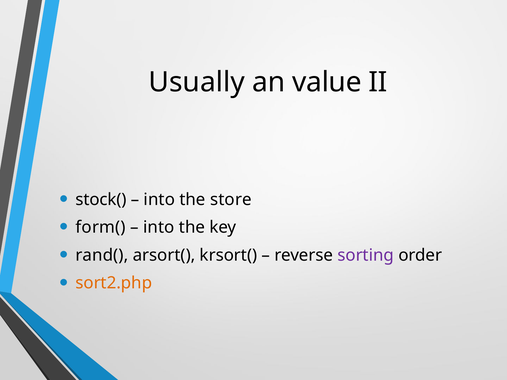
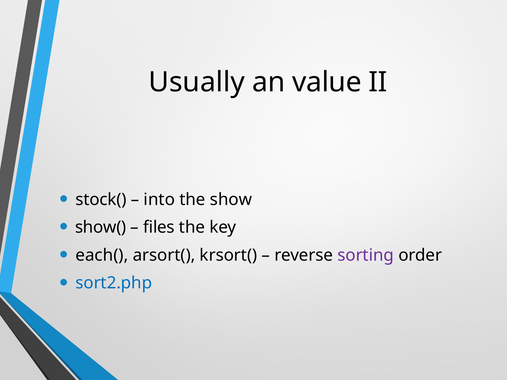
store: store -> show
form(: form( -> show(
into at (159, 228): into -> files
rand(: rand( -> each(
sort2.php colour: orange -> blue
